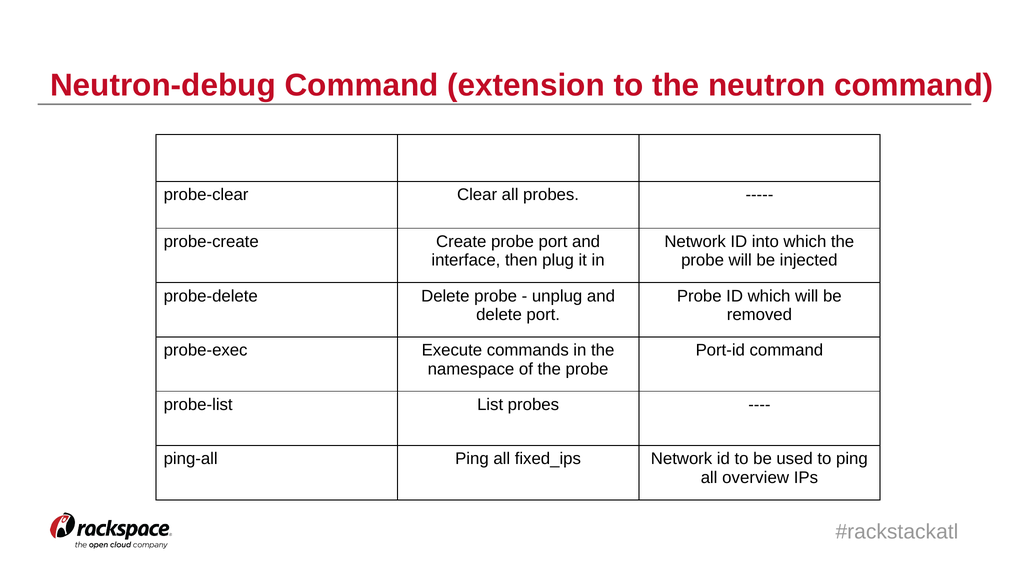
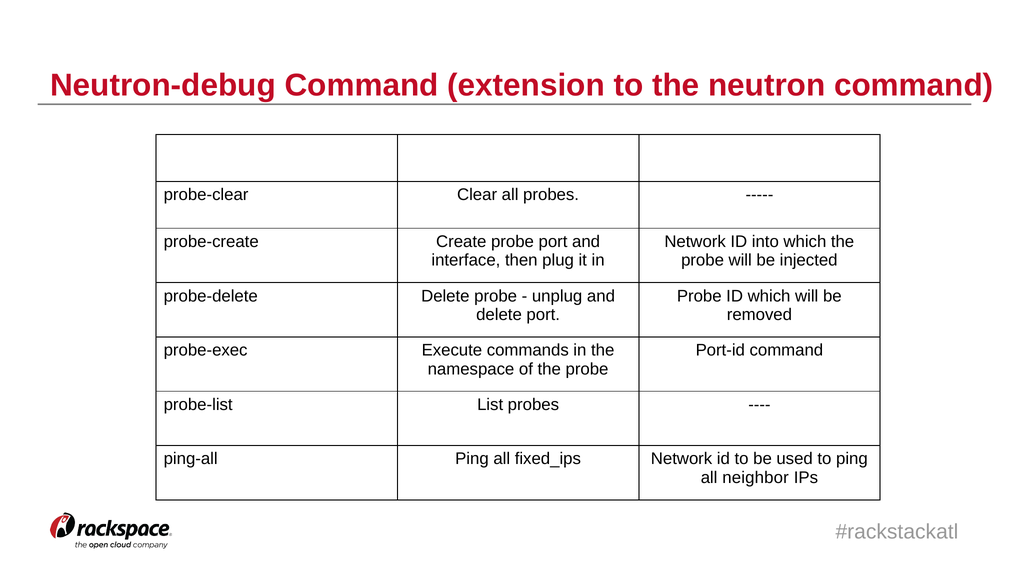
overview: overview -> neighbor
